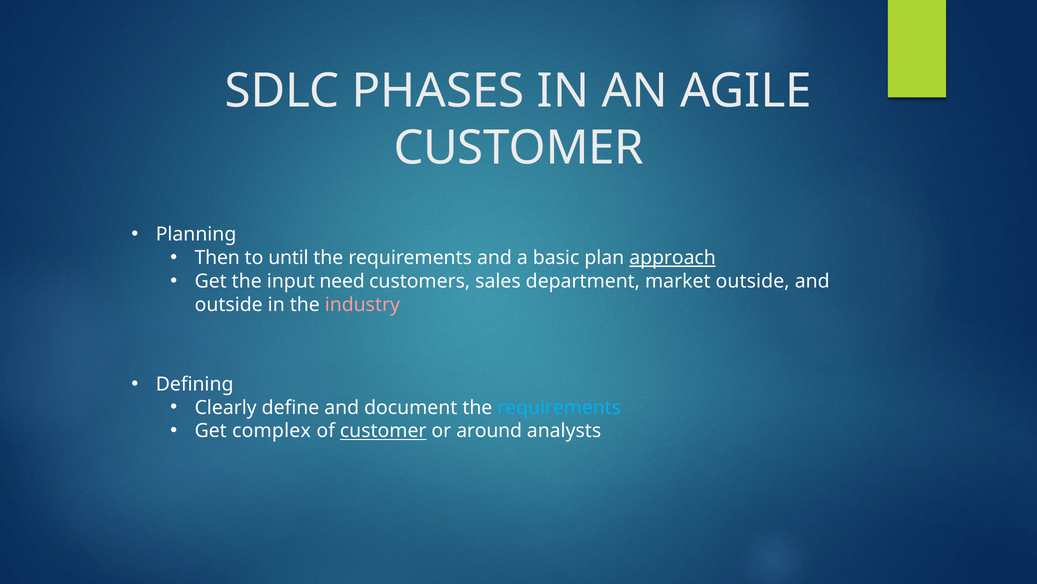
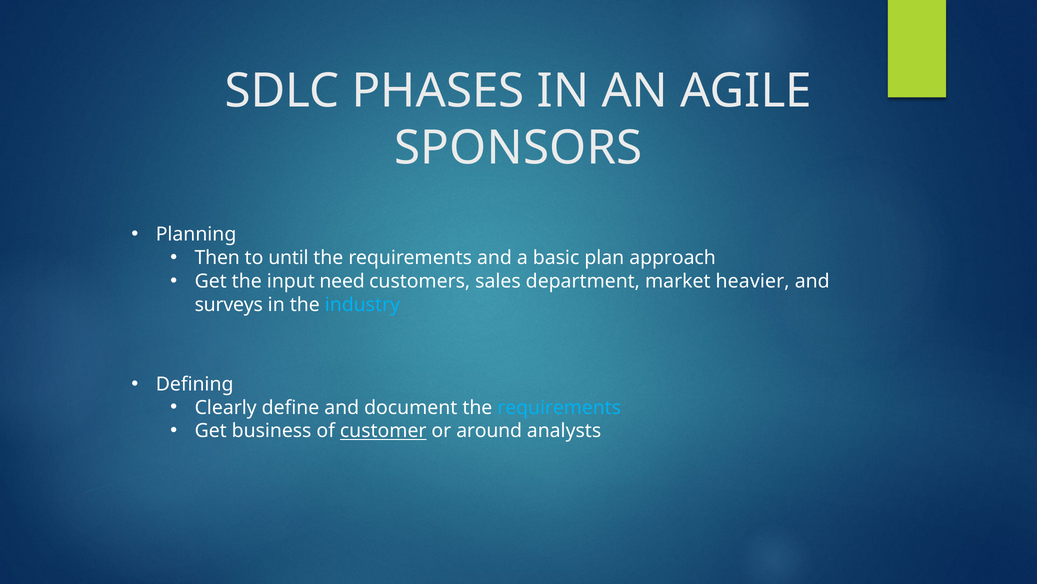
CUSTOMER at (519, 148): CUSTOMER -> SPONSORS
approach underline: present -> none
market outside: outside -> heavier
outside at (229, 304): outside -> surveys
industry colour: pink -> light blue
complex: complex -> business
